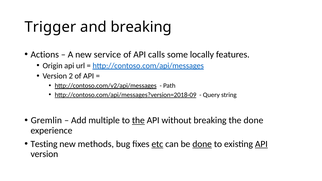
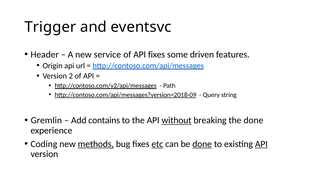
and breaking: breaking -> eventsvc
Actions: Actions -> Header
API calls: calls -> fixes
locally: locally -> driven
multiple: multiple -> contains
the at (138, 120) underline: present -> none
without underline: none -> present
Testing: Testing -> Coding
methods underline: none -> present
